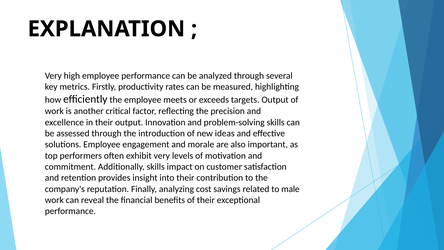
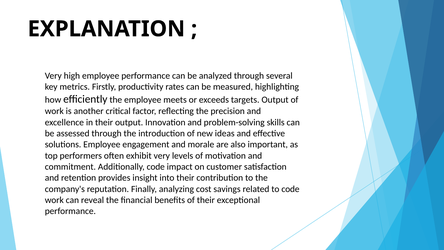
Additionally skills: skills -> code
to male: male -> code
